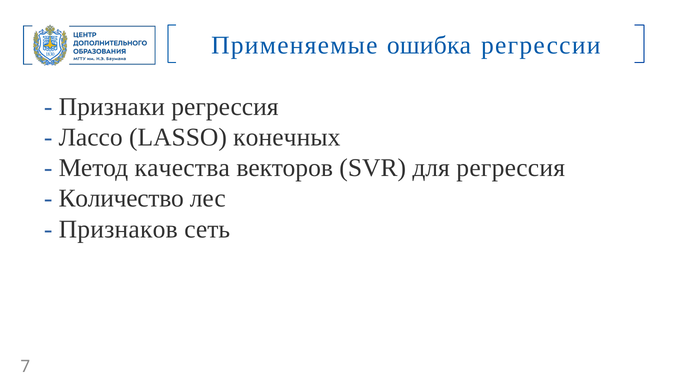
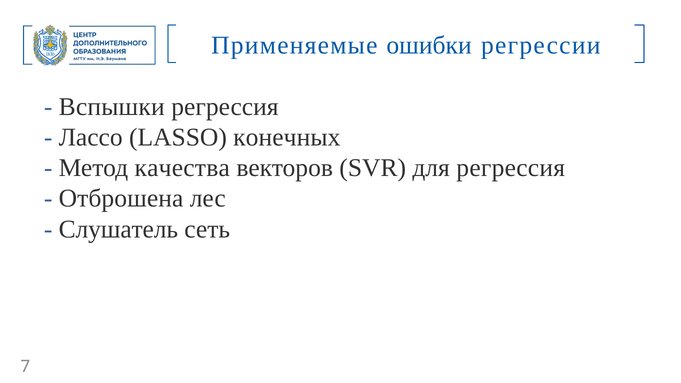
ошибка: ошибка -> ошибки
Признаки: Признаки -> Вспышки
Количество: Количество -> Отброшена
Признаков: Признаков -> Слушатель
